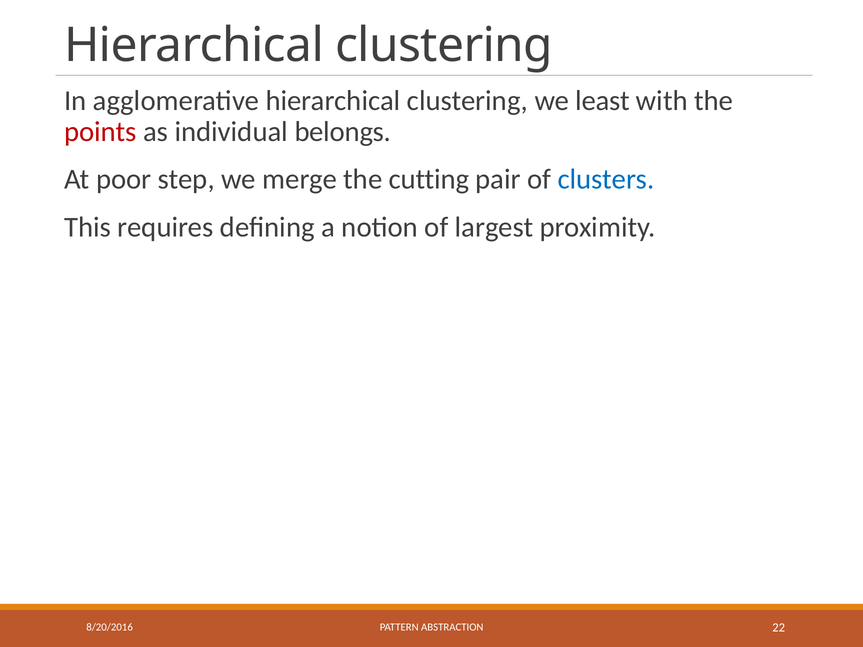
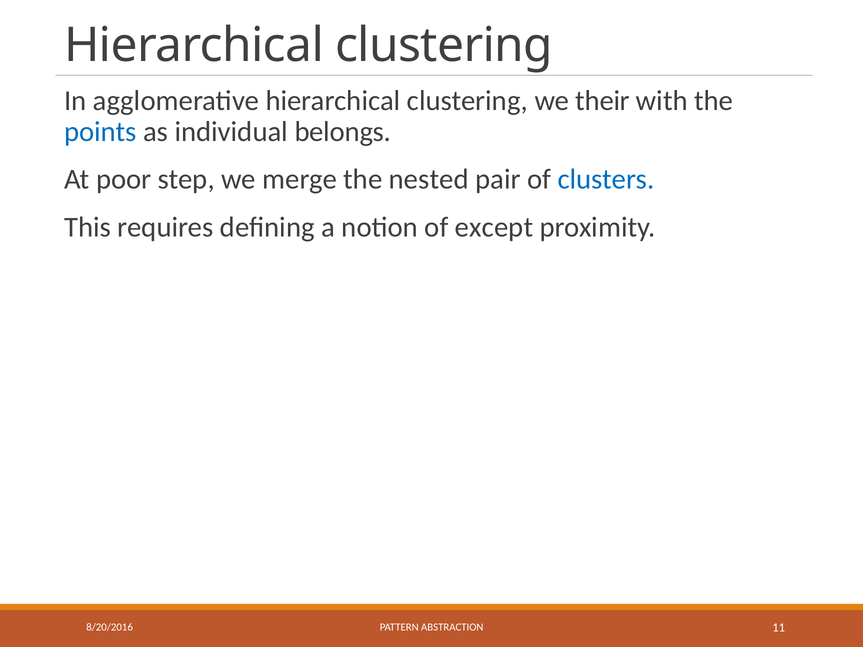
least: least -> their
points colour: red -> blue
cutting: cutting -> nested
largest: largest -> except
22: 22 -> 11
